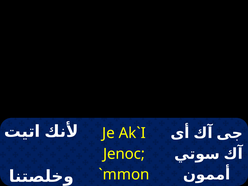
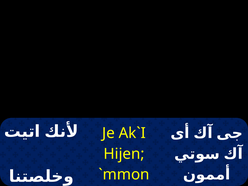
Jenoc: Jenoc -> Hijen
